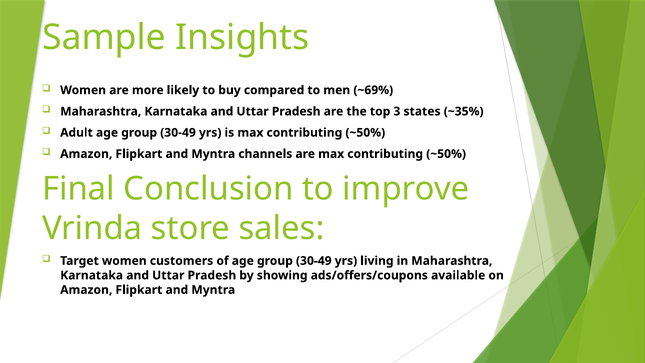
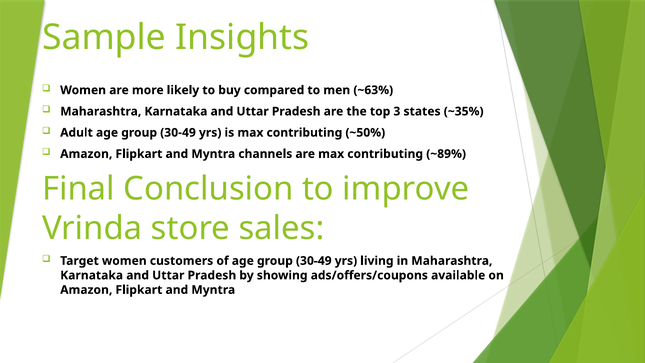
~69%: ~69% -> ~63%
are max contributing ~50%: ~50% -> ~89%
